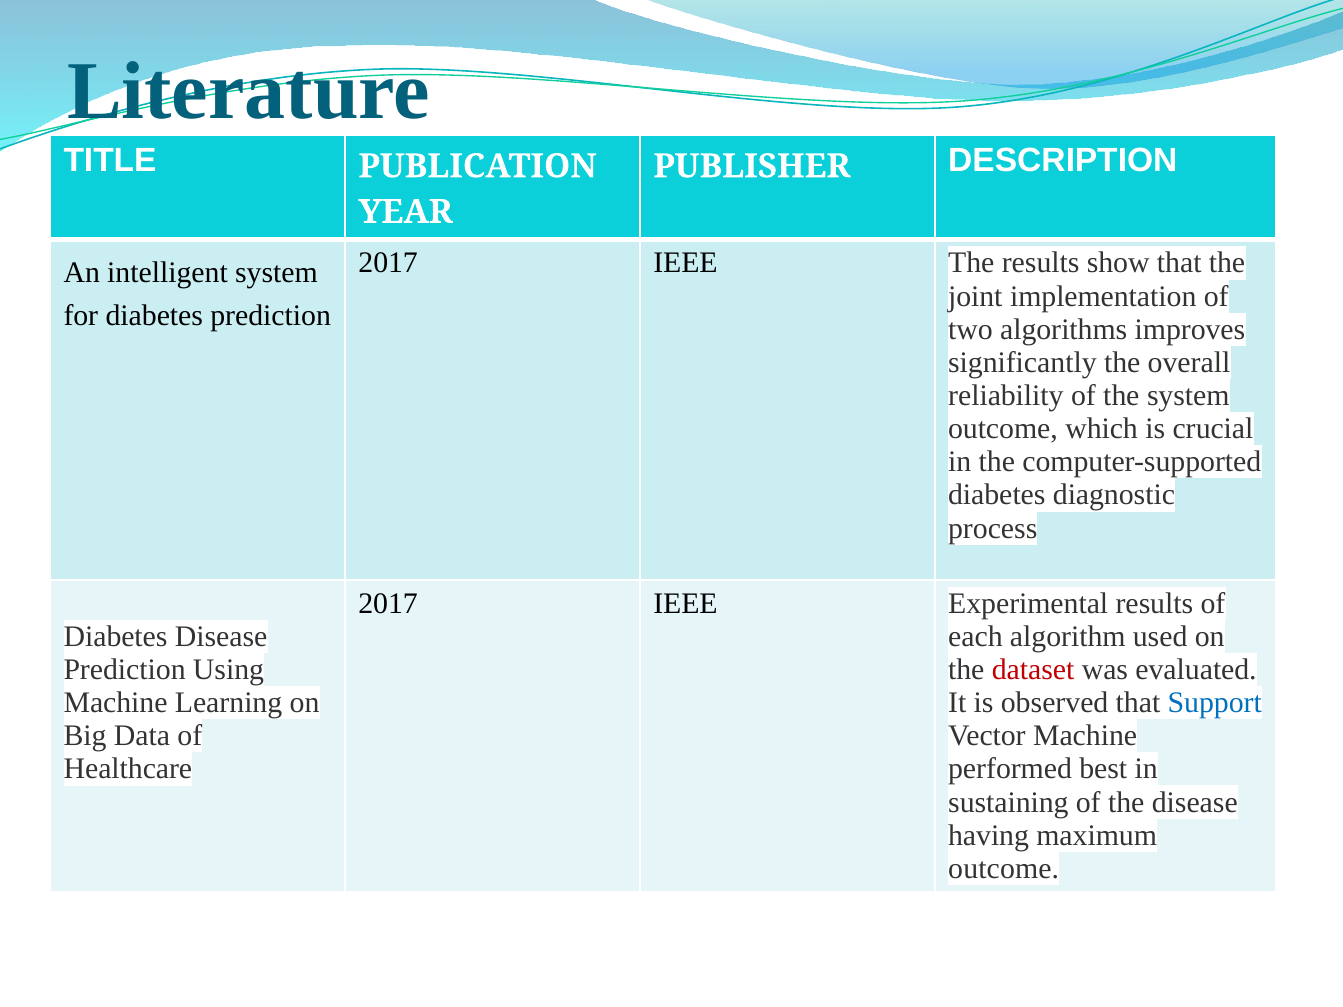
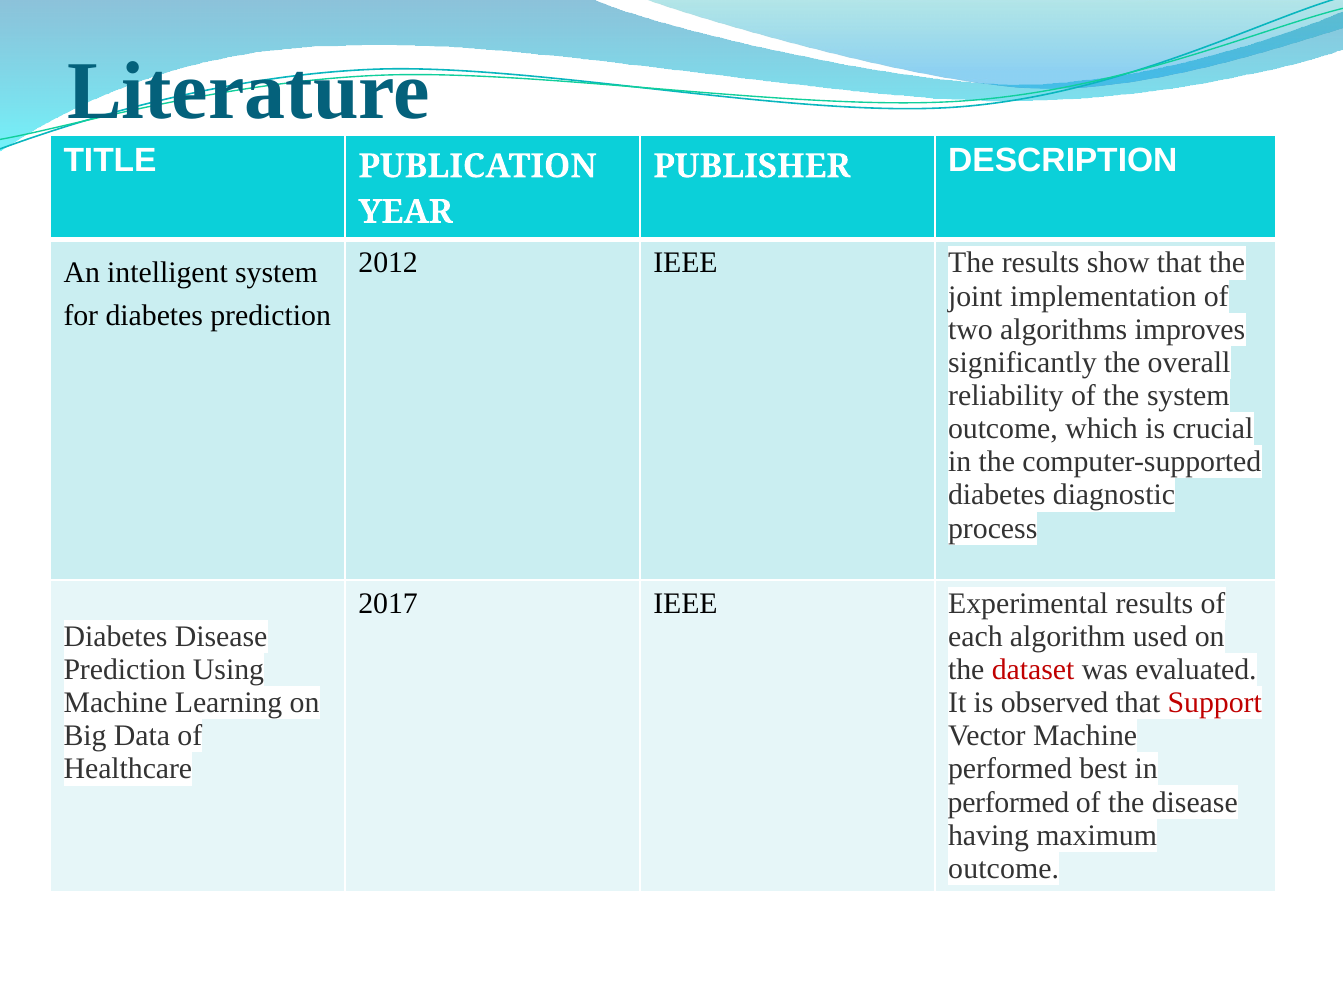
2017 at (388, 263): 2017 -> 2012
Support colour: blue -> red
sustaining at (1008, 802): sustaining -> performed
